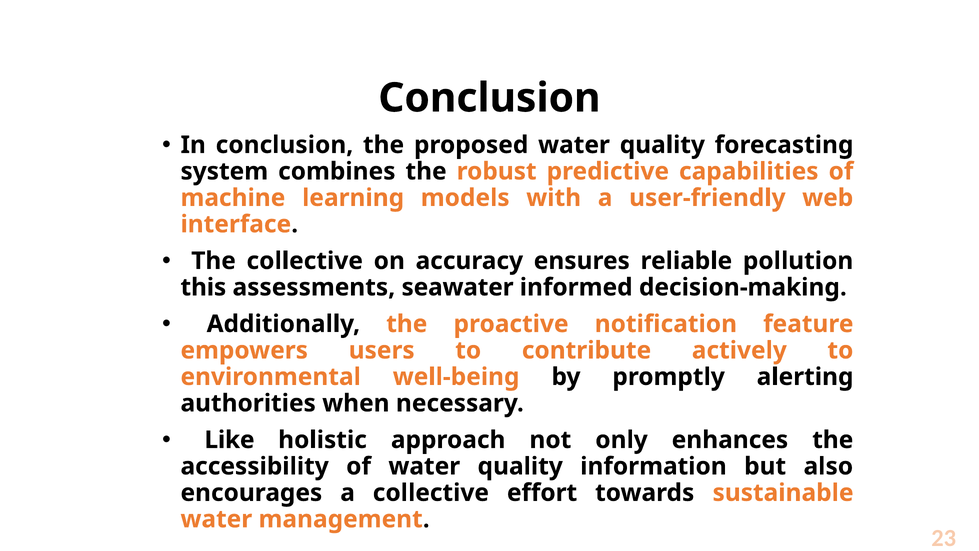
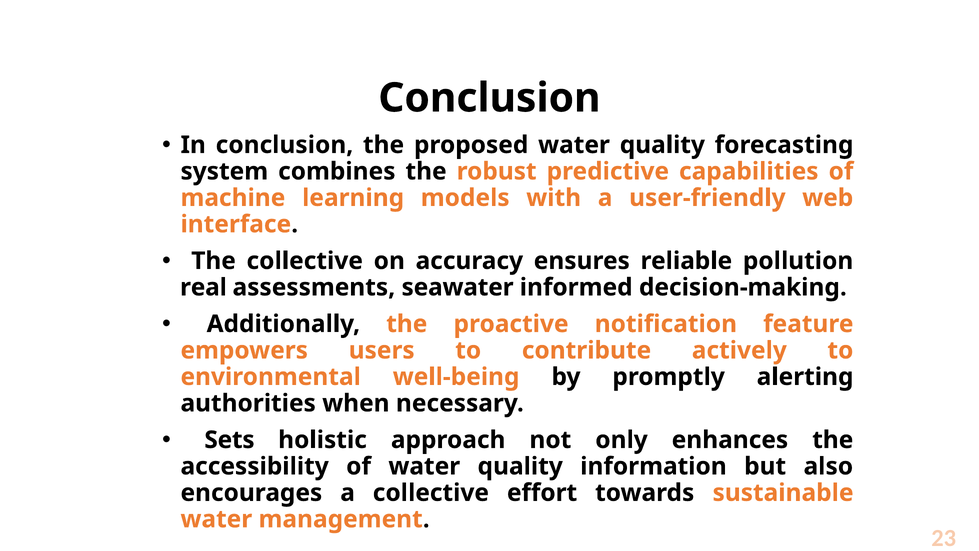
this: this -> real
Like: Like -> Sets
